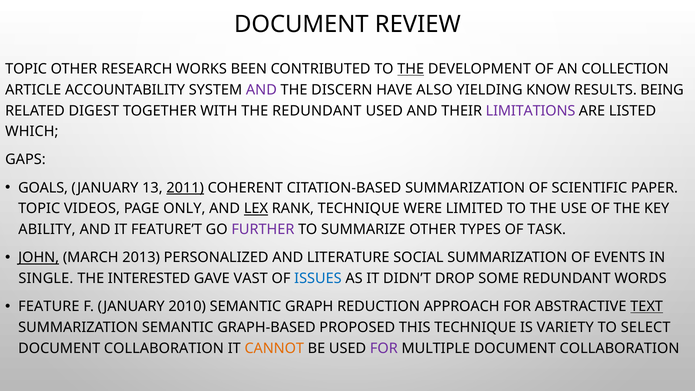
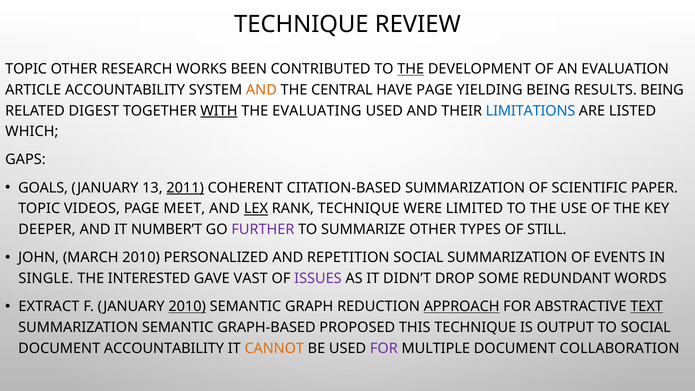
DOCUMENT at (301, 24): DOCUMENT -> TECHNIQUE
COLLECTION: COLLECTION -> EVALUATION
AND at (261, 90) colour: purple -> orange
DISCERN: DISCERN -> CENTRAL
HAVE ALSO: ALSO -> PAGE
YIELDING KNOW: KNOW -> BEING
WITH underline: none -> present
THE REDUNDANT: REDUNDANT -> EVALUATING
LIMITATIONS colour: purple -> blue
ONLY: ONLY -> MEET
ABILITY: ABILITY -> DEEPER
FEATURE’T: FEATURE’T -> NUMBER’T
TASK: TASK -> STILL
JOHN underline: present -> none
MARCH 2013: 2013 -> 2010
LITERATURE: LITERATURE -> REPETITION
ISSUES colour: blue -> purple
FEATURE: FEATURE -> EXTRACT
2010 at (187, 307) underline: none -> present
APPROACH underline: none -> present
VARIETY: VARIETY -> OUTPUT
TO SELECT: SELECT -> SOCIAL
COLLABORATION at (164, 348): COLLABORATION -> ACCOUNTABILITY
